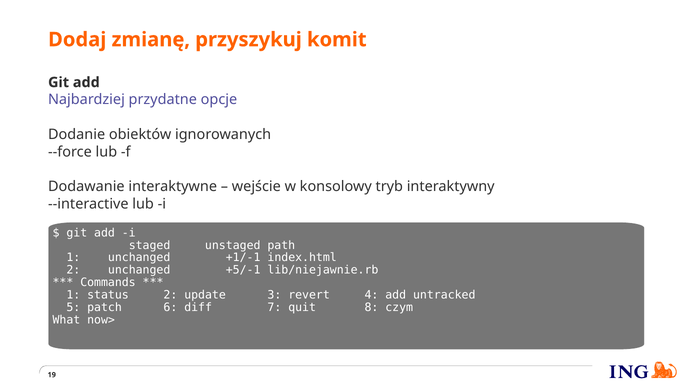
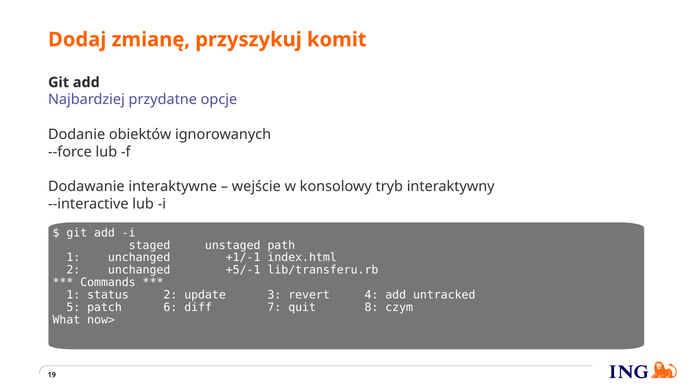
lib/niejawnie.rb: lib/niejawnie.rb -> lib/transferu.rb
